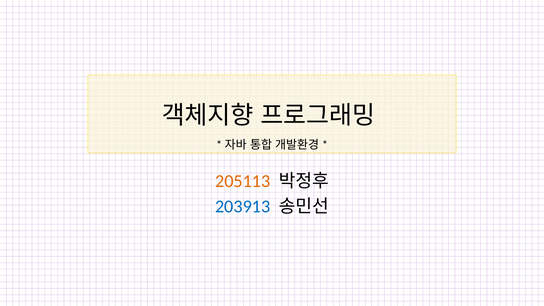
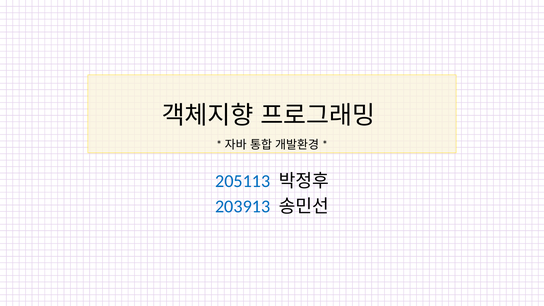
205113 colour: orange -> blue
